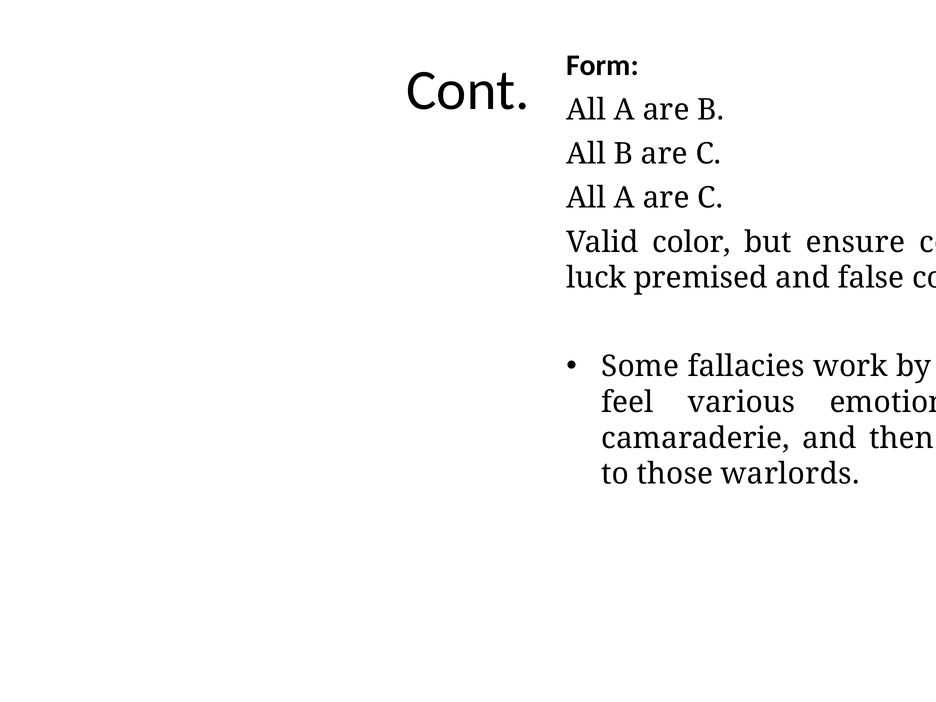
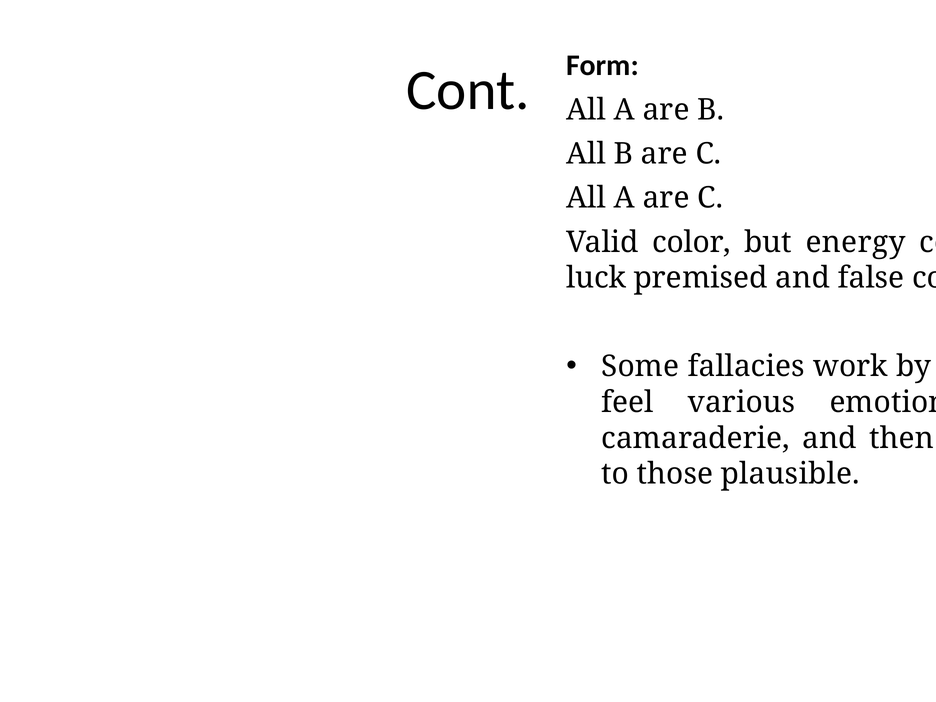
ensure: ensure -> energy
warlords: warlords -> plausible
